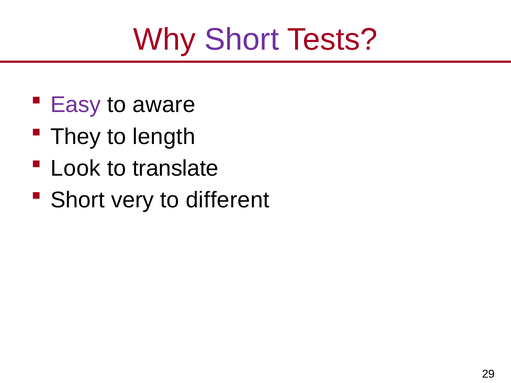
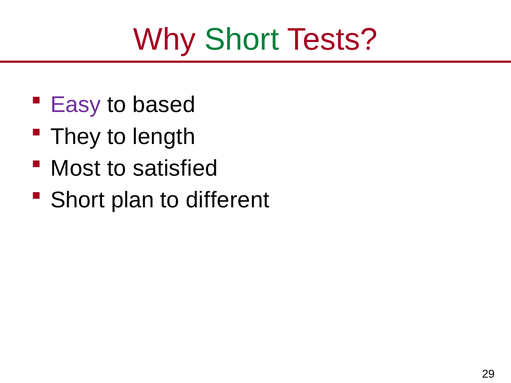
Short at (242, 40) colour: purple -> green
aware: aware -> based
Look: Look -> Most
translate: translate -> satisfied
very: very -> plan
